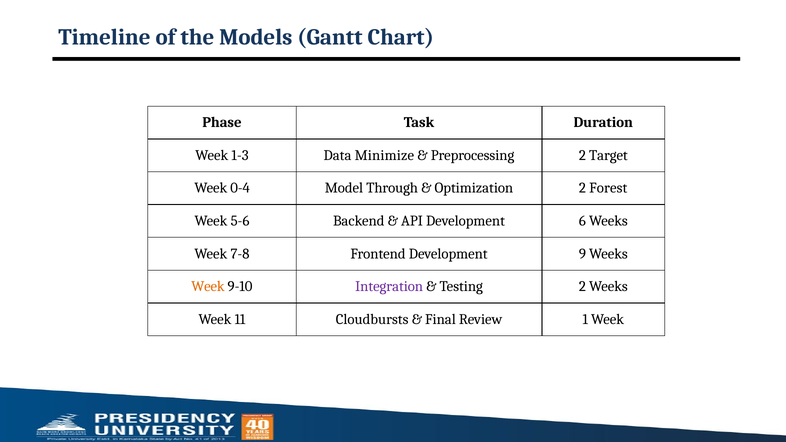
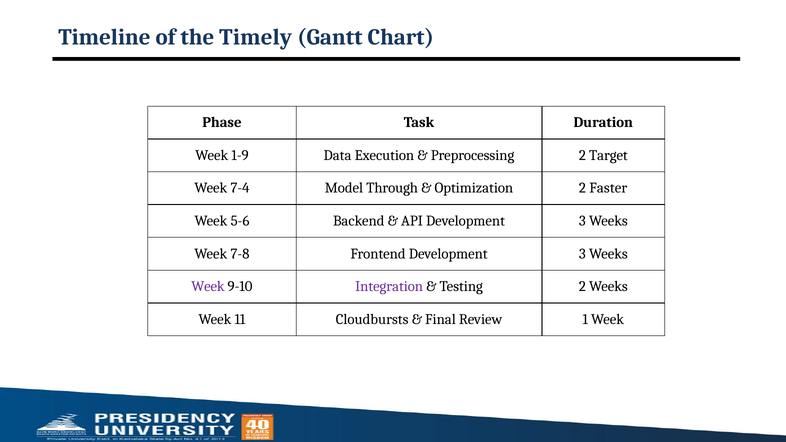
Models: Models -> Timely
1-3: 1-3 -> 1-9
Minimize: Minimize -> Execution
0-4: 0-4 -> 7-4
Forest: Forest -> Faster
API Development 6: 6 -> 3
Frontend Development 9: 9 -> 3
Week at (208, 287) colour: orange -> purple
